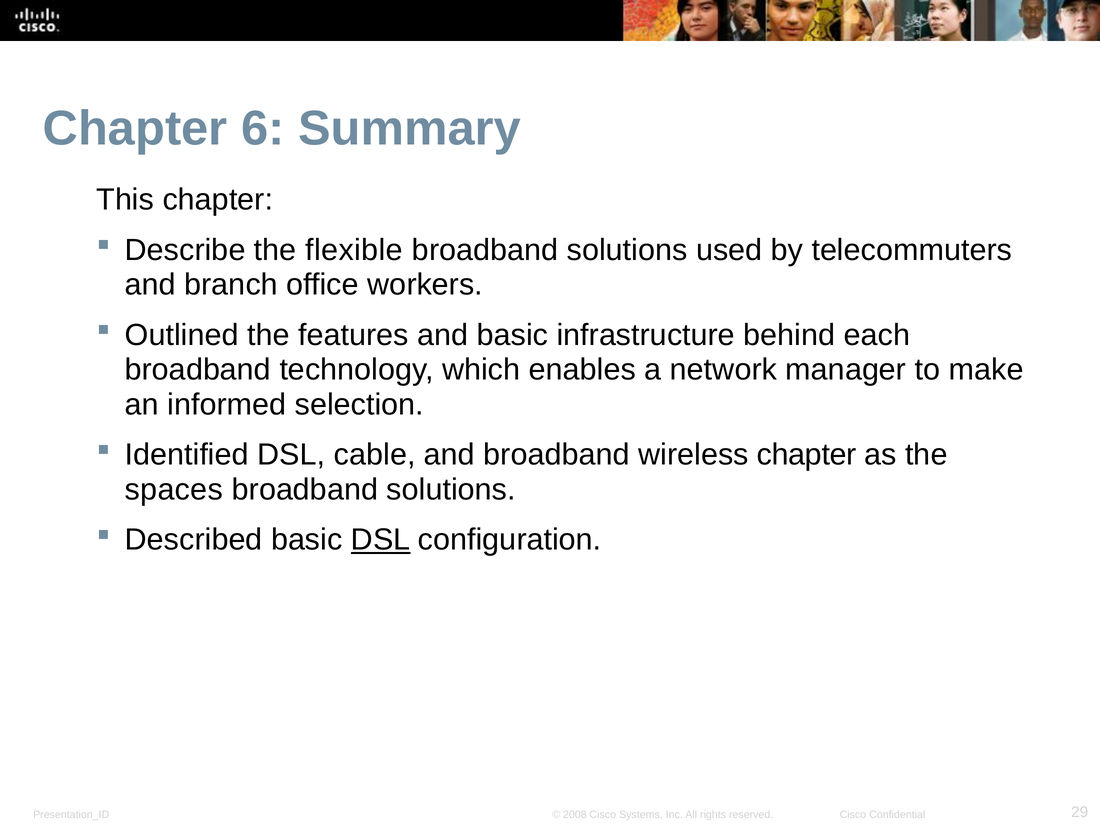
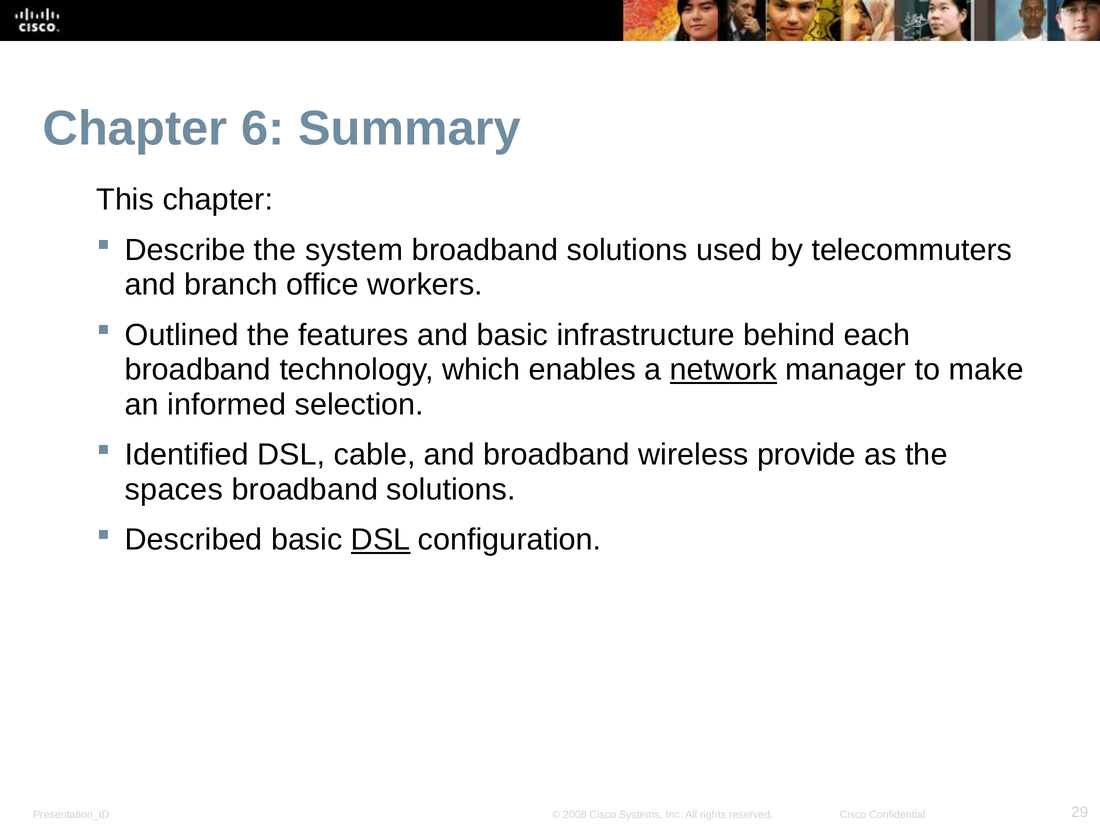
flexible: flexible -> system
network underline: none -> present
wireless chapter: chapter -> provide
